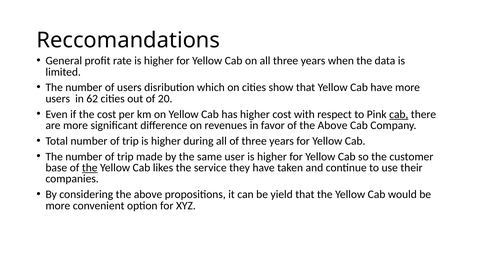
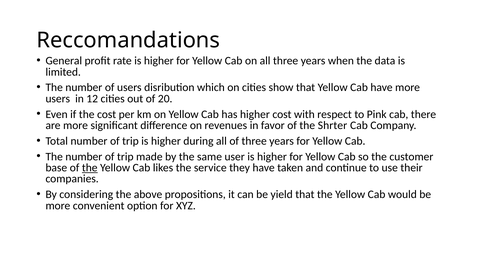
62: 62 -> 12
cab at (399, 114) underline: present -> none
of the Above: Above -> Shrter
